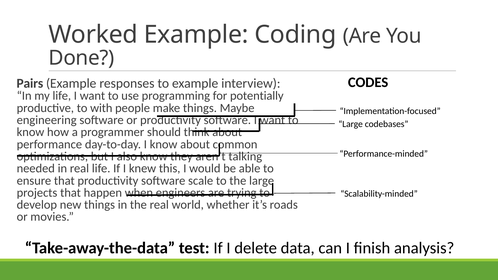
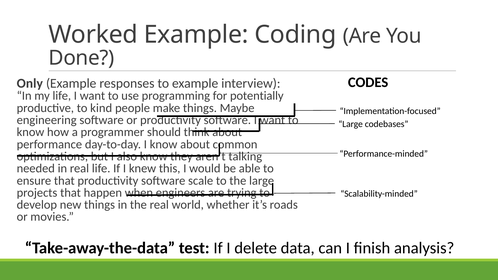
Pairs: Pairs -> Only
with: with -> kind
